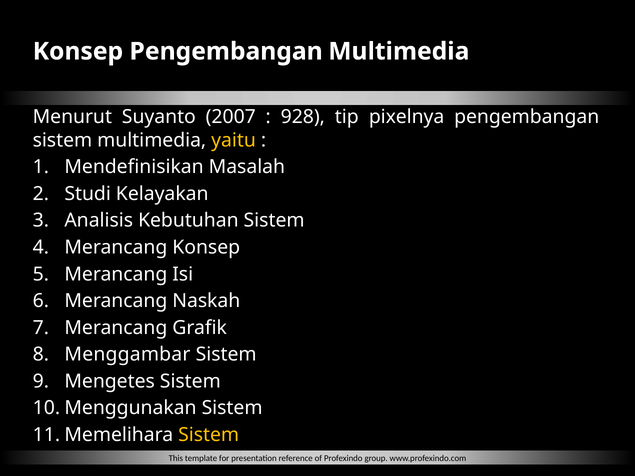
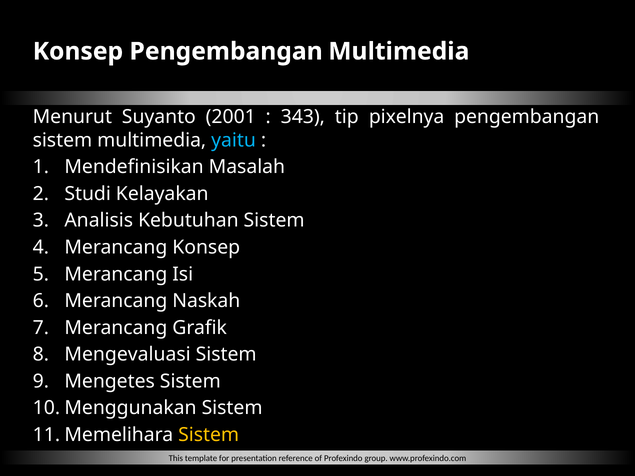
2007: 2007 -> 2001
928: 928 -> 343
yaitu colour: yellow -> light blue
Menggambar: Menggambar -> Mengevaluasi
